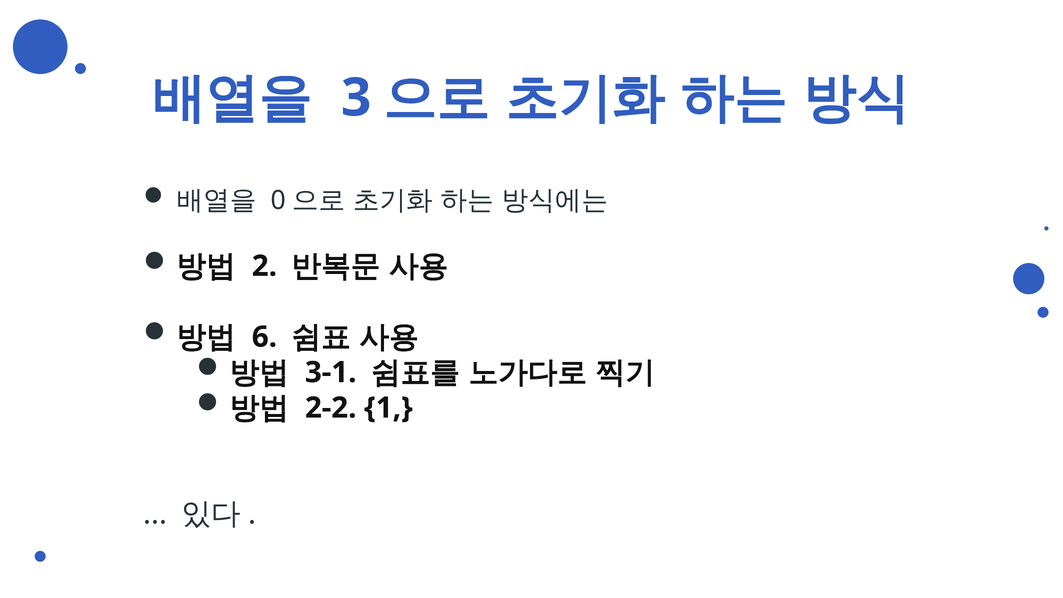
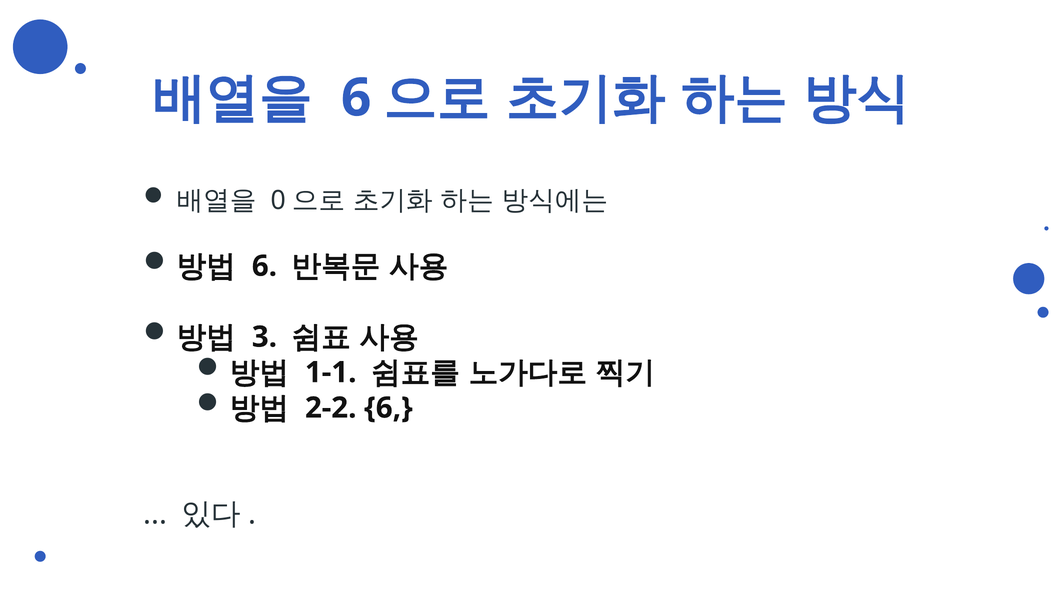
3 at (356, 98): 3 -> 6
2 at (264, 266): 2 -> 6
6: 6 -> 3
3-1: 3-1 -> 1-1
2-2 1: 1 -> 6
